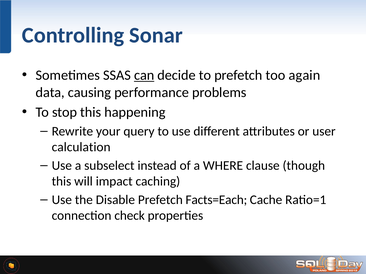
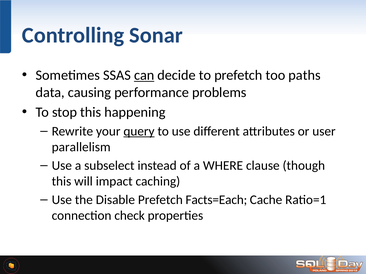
again: again -> paths
query underline: none -> present
calculation: calculation -> parallelism
